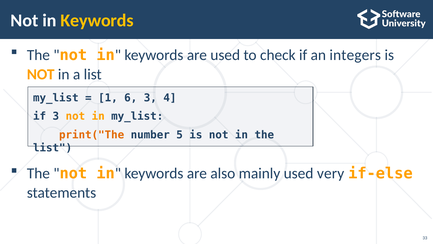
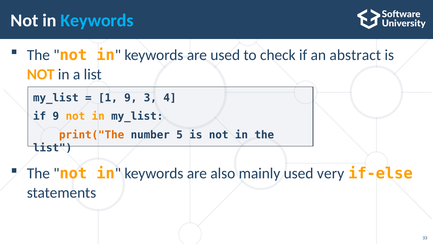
Keywords at (97, 21) colour: yellow -> light blue
integers: integers -> abstract
1 6: 6 -> 9
if 3: 3 -> 9
